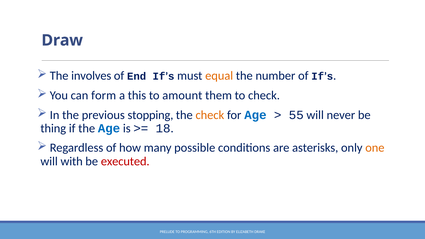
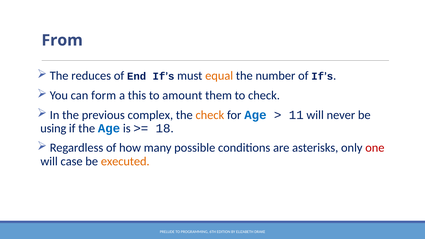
Draw: Draw -> From
involves: involves -> reduces
stopping: stopping -> complex
55: 55 -> 11
thing: thing -> using
one colour: orange -> red
with: with -> case
executed colour: red -> orange
